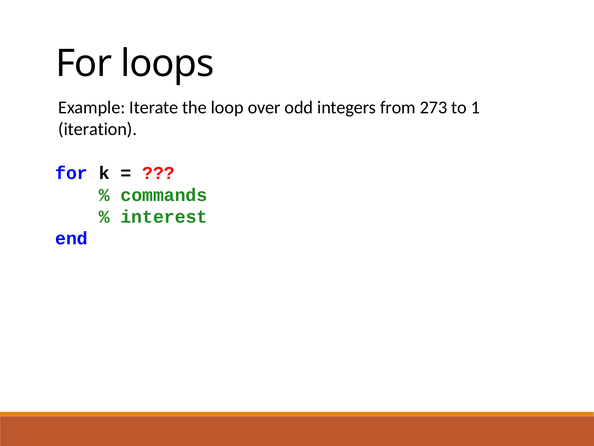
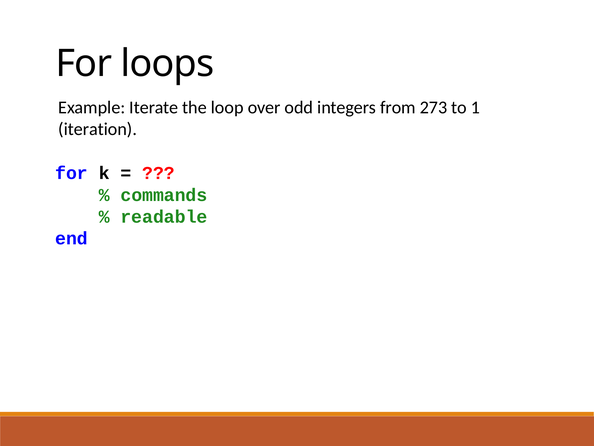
interest: interest -> readable
